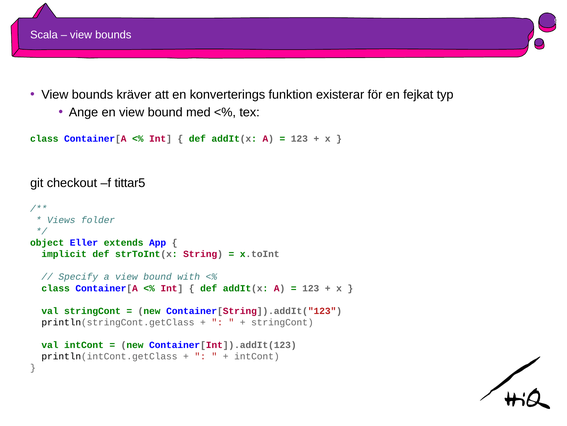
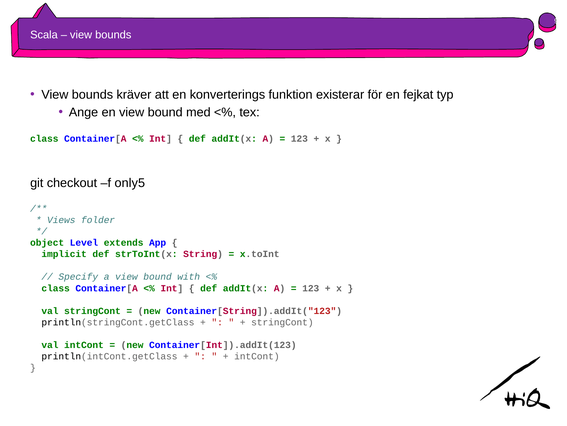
tittar5: tittar5 -> only5
Eller: Eller -> Level
